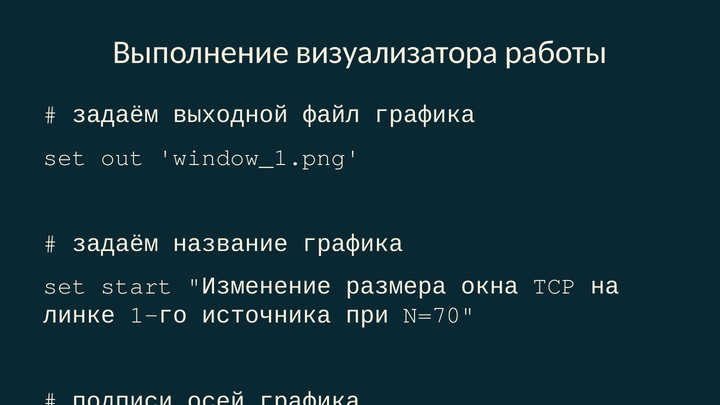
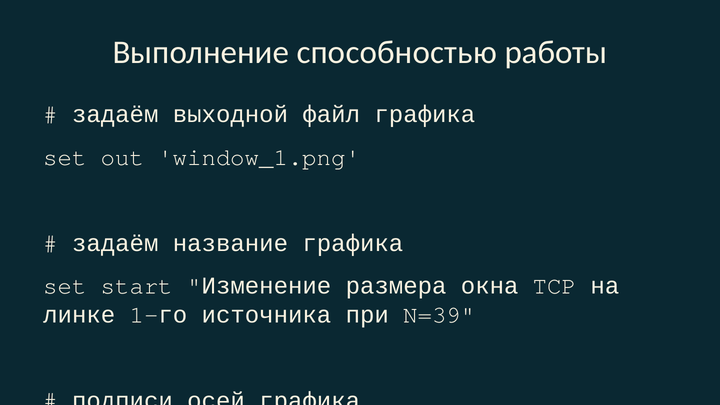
визуализатора: визуализатора -> способностью
N=70: N=70 -> N=39
